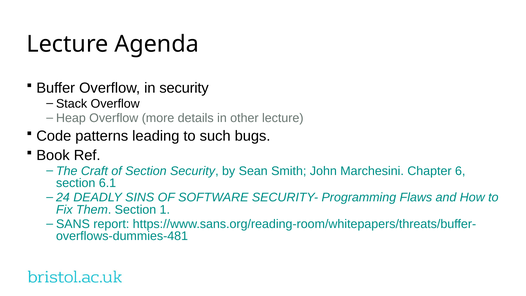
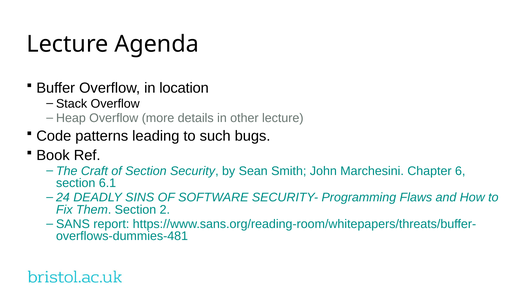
in security: security -> location
1: 1 -> 2
